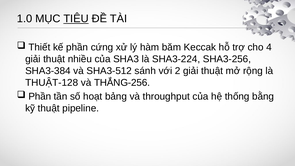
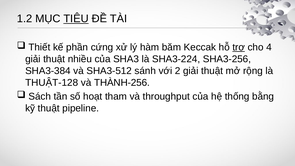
1.0: 1.0 -> 1.2
trợ underline: none -> present
THẮNG-256: THẮNG-256 -> THÀNH-256
Phần at (40, 96): Phần -> Sách
bảng: bảng -> tham
